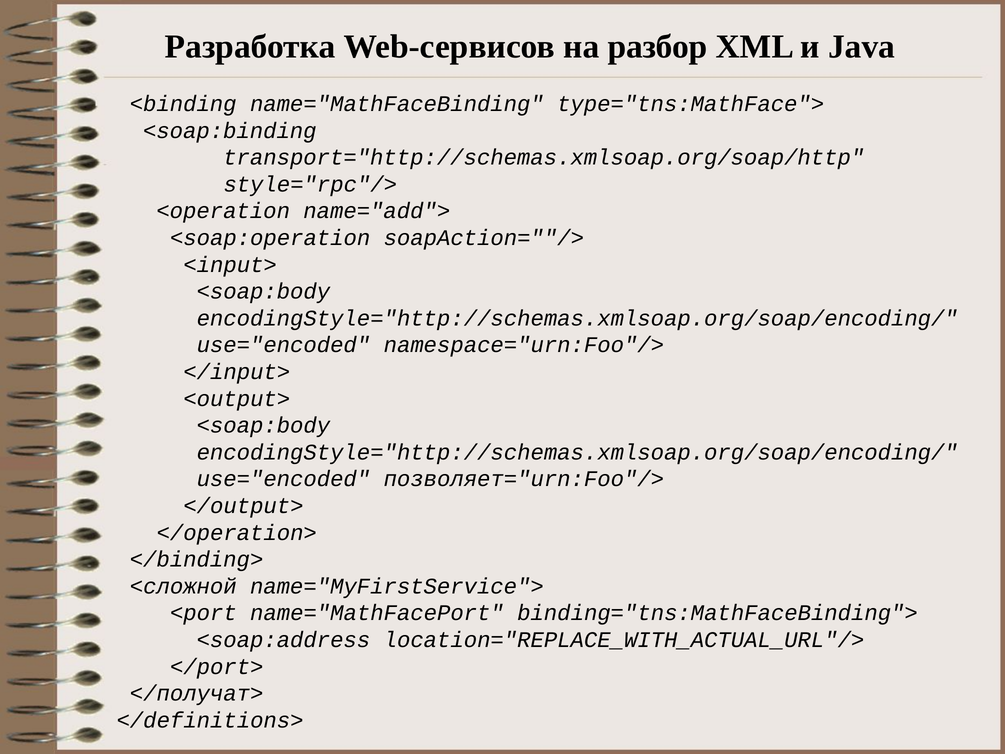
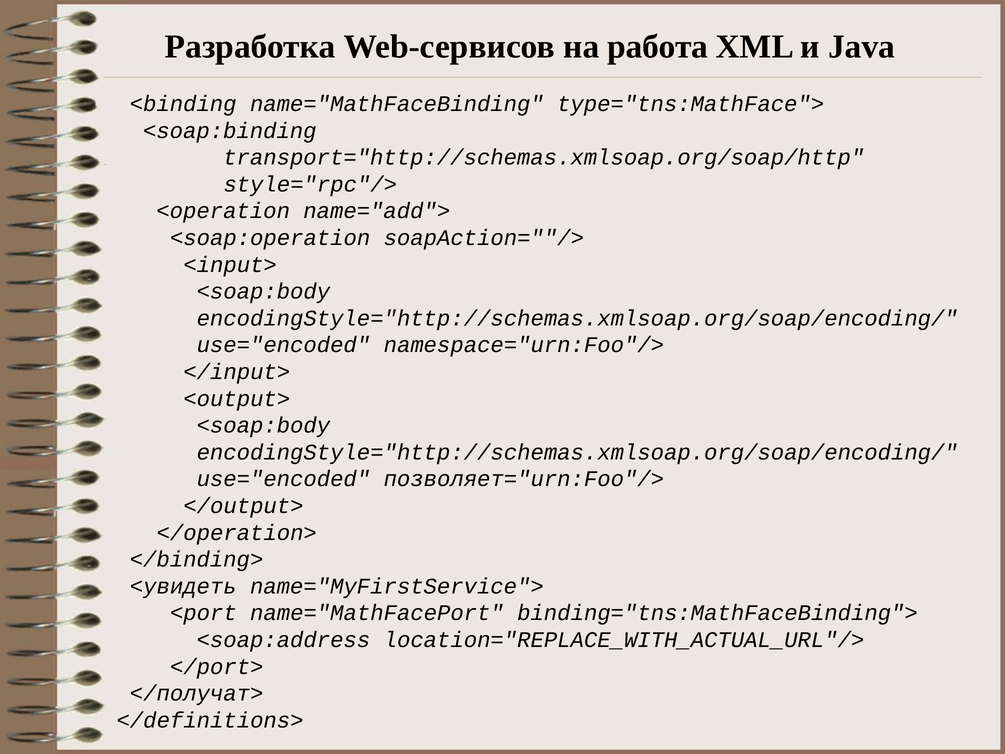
разбор: разбор -> работа
<сложной: <сложной -> <увидеть
